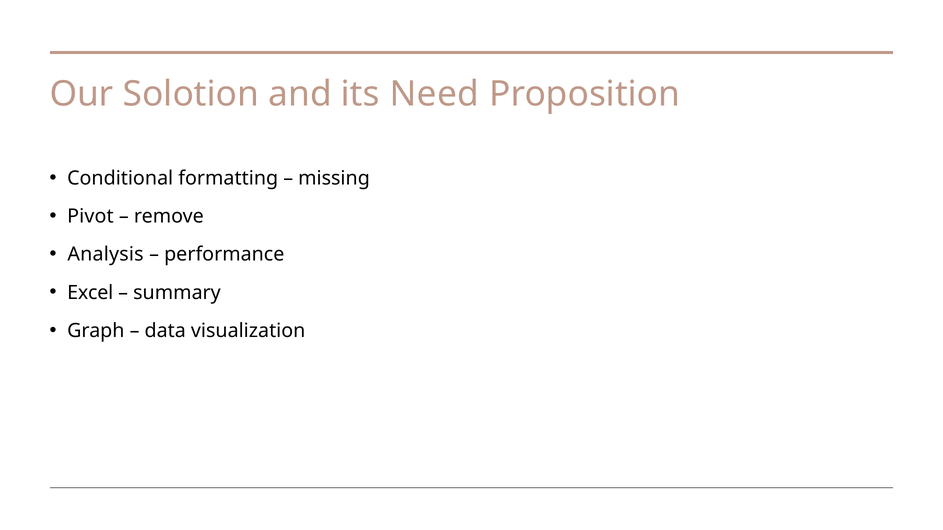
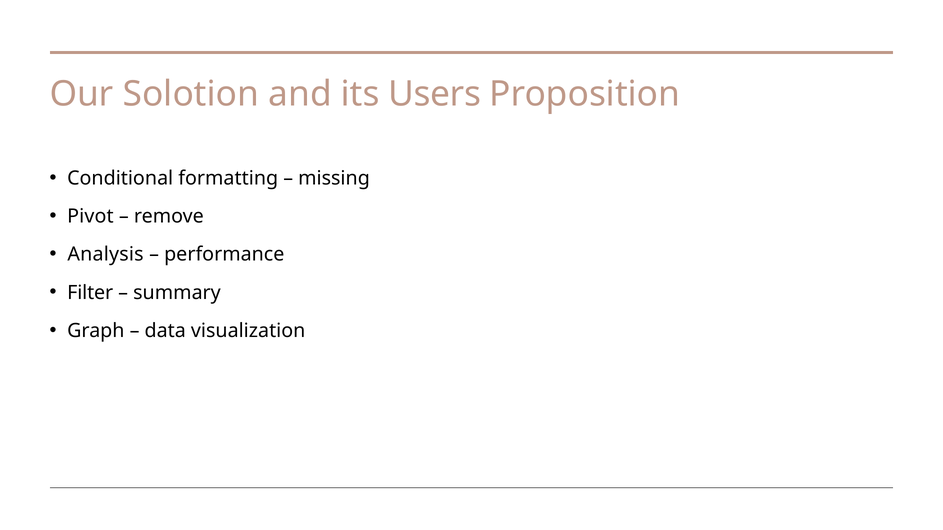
Need: Need -> Users
Excel: Excel -> Filter
